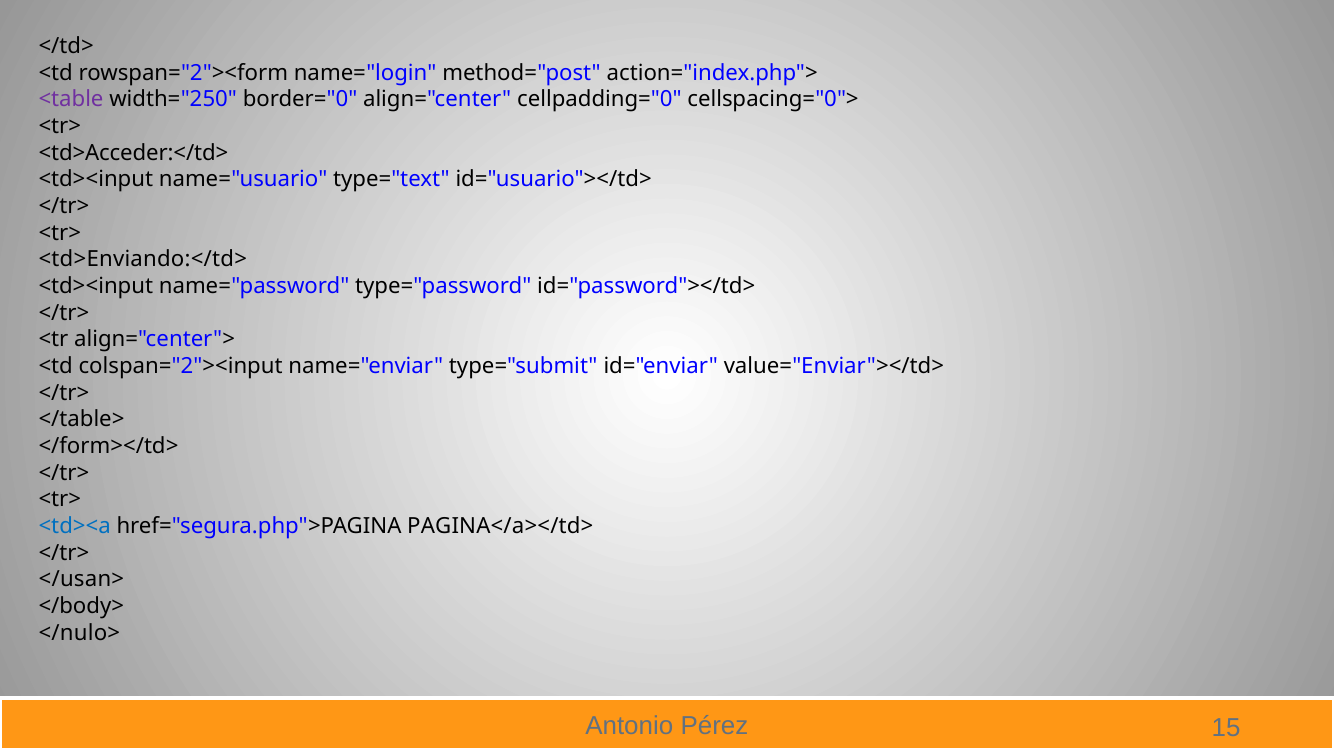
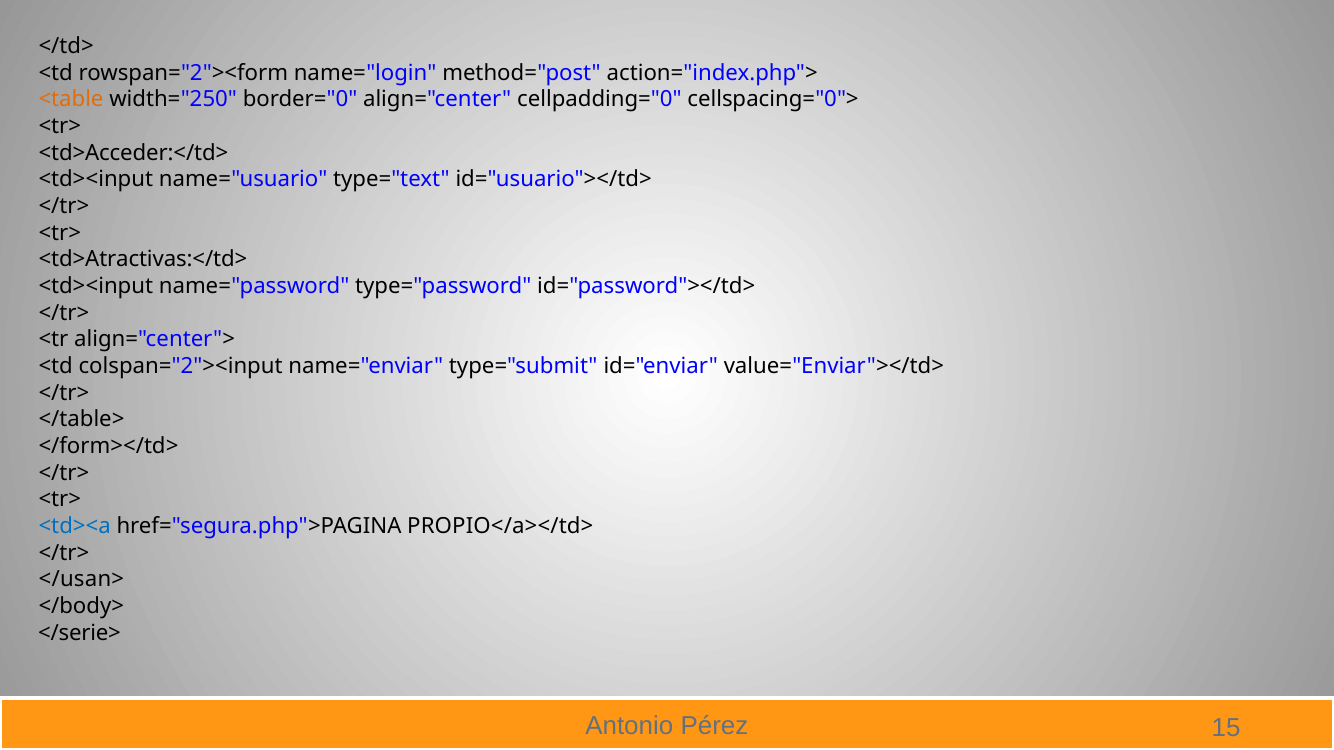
<table colour: purple -> orange
<td>Enviando:</td>: <td>Enviando:</td> -> <td>Atractivas:</td>
PAGINA</a></td>: PAGINA</a></td> -> PROPIO</a></td>
</nulo>: </nulo> -> </serie>
